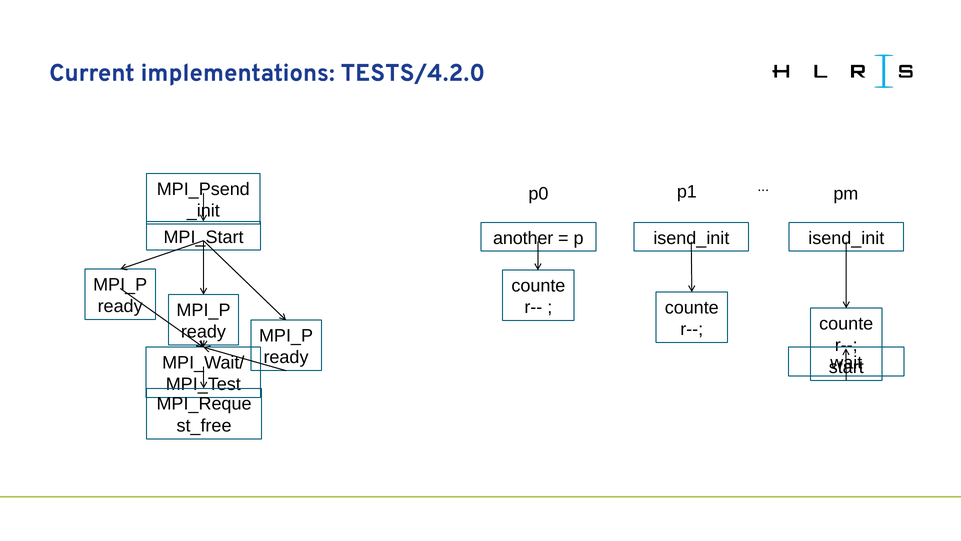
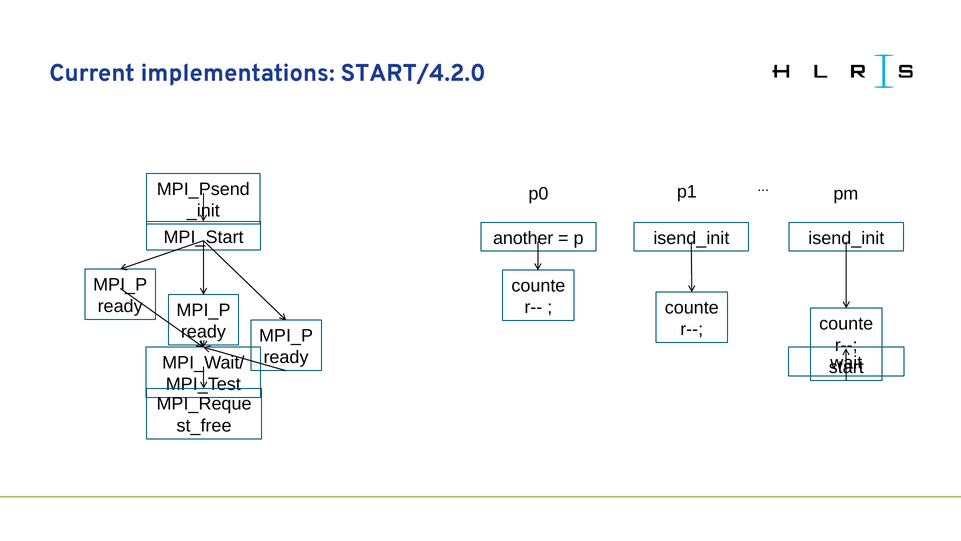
TESTS/4.2.0: TESTS/4.2.0 -> START/4.2.0
